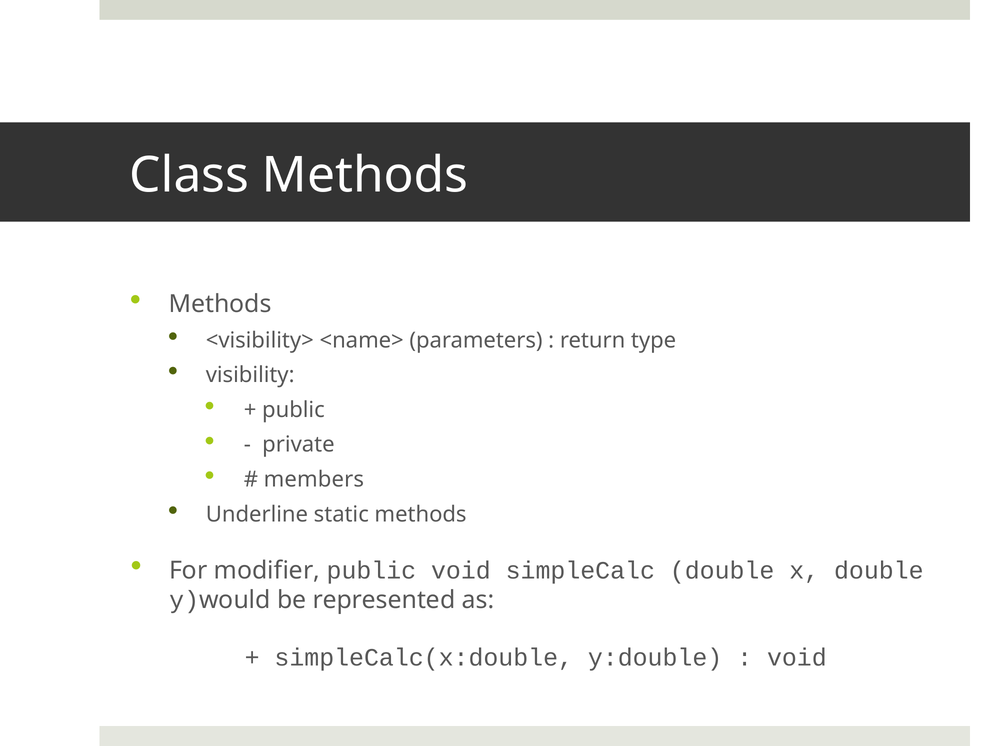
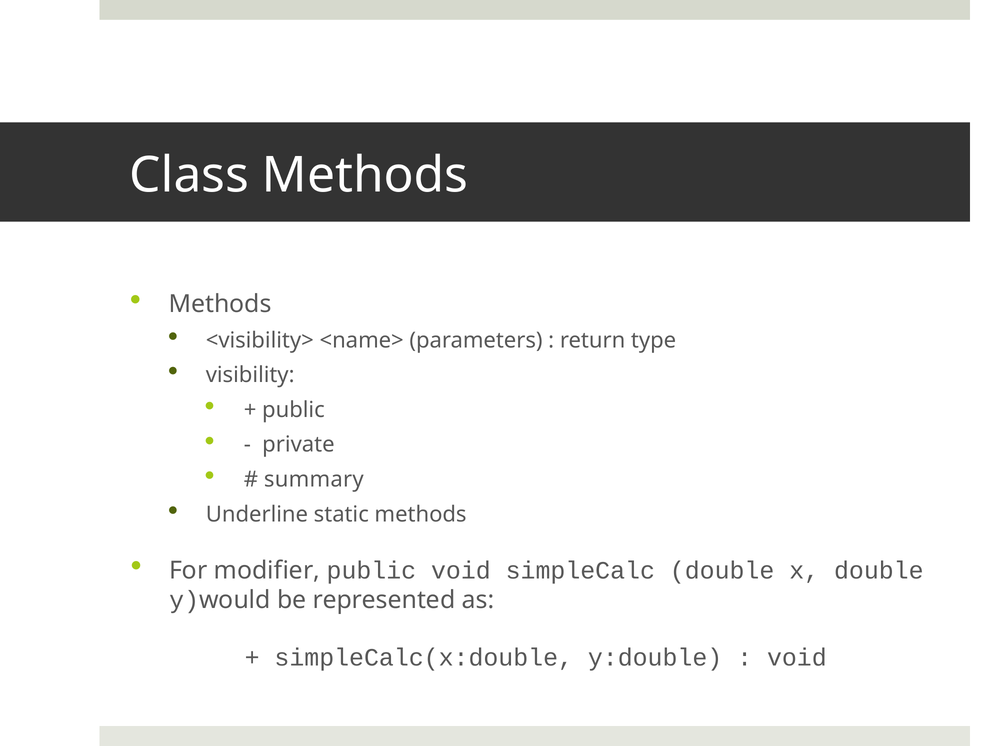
members: members -> summary
